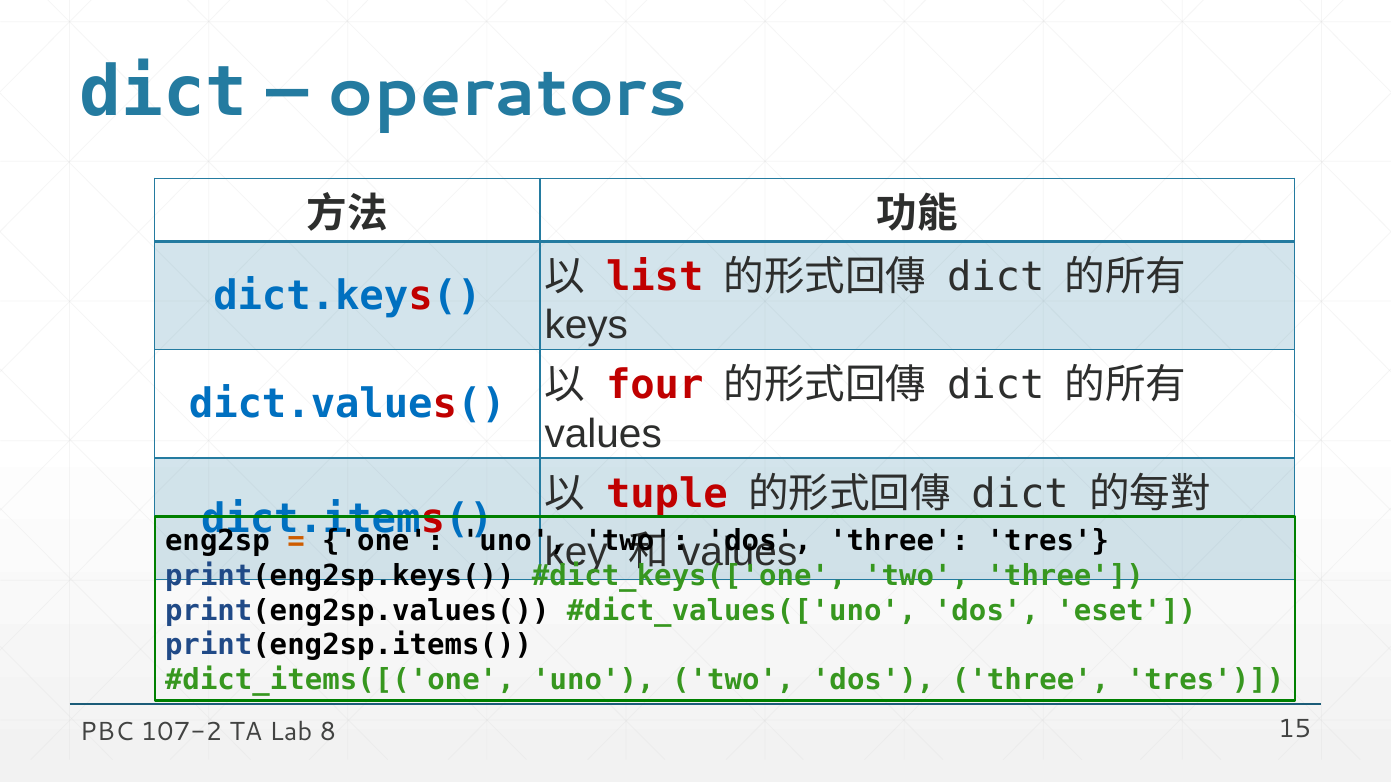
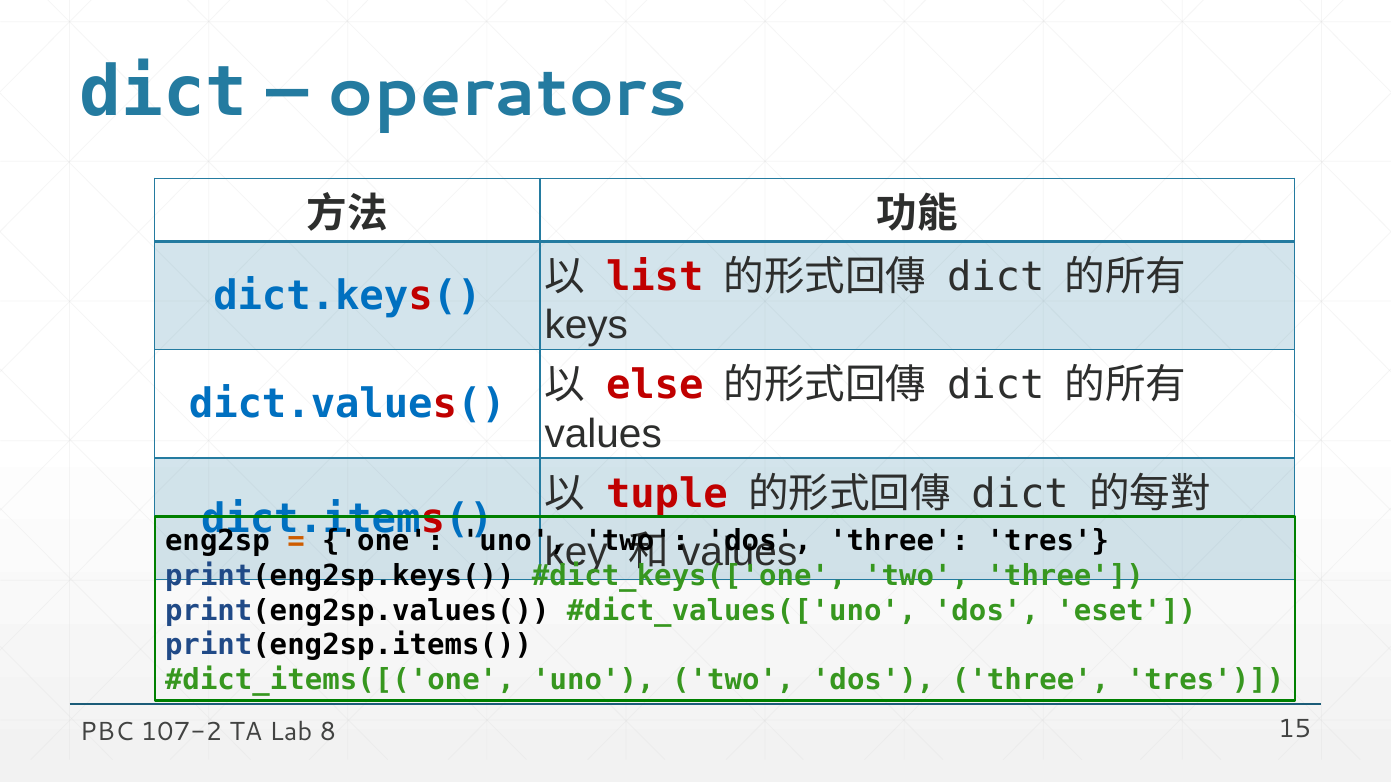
four: four -> else
